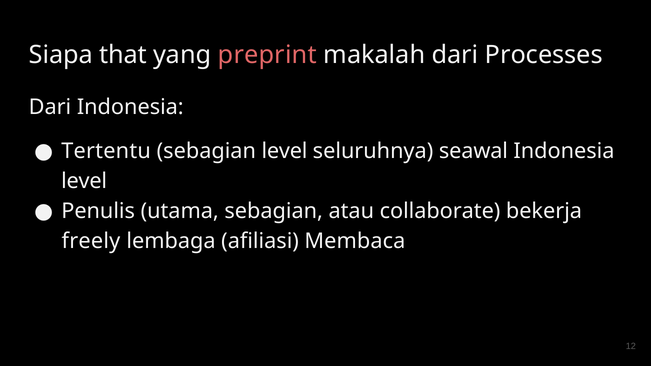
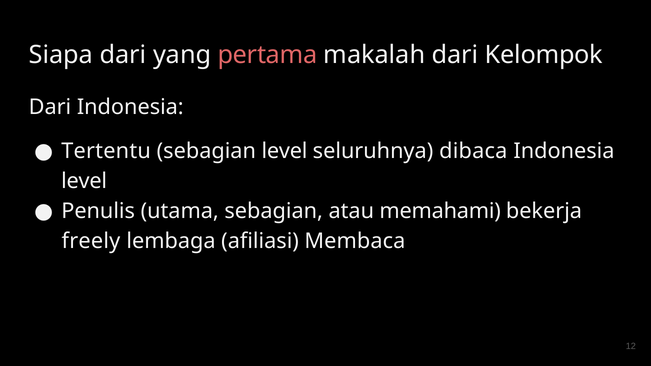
Siapa that: that -> dari
preprint: preprint -> pertama
Processes: Processes -> Kelompok
seawal: seawal -> dibaca
collaborate: collaborate -> memahami
